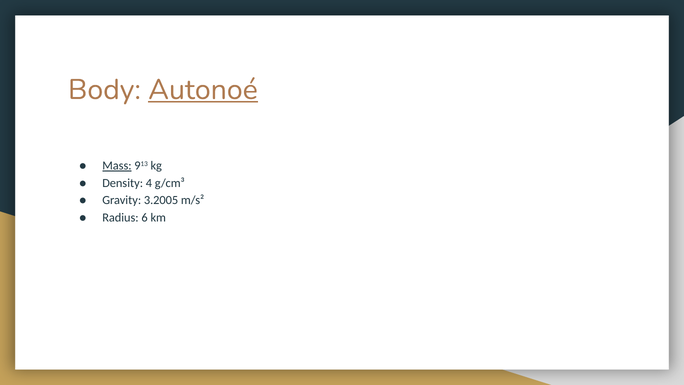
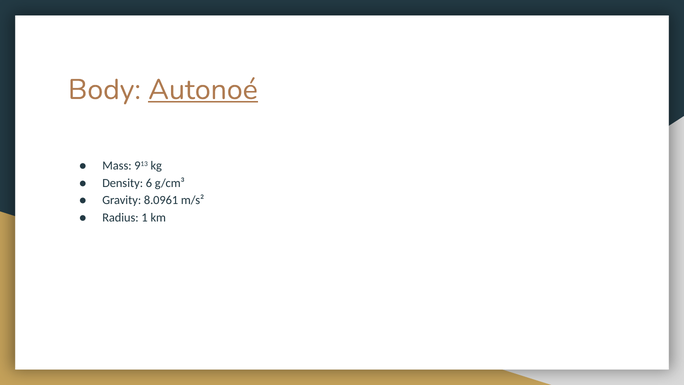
Mass underline: present -> none
4: 4 -> 6
3.2005: 3.2005 -> 8.0961
6: 6 -> 1
